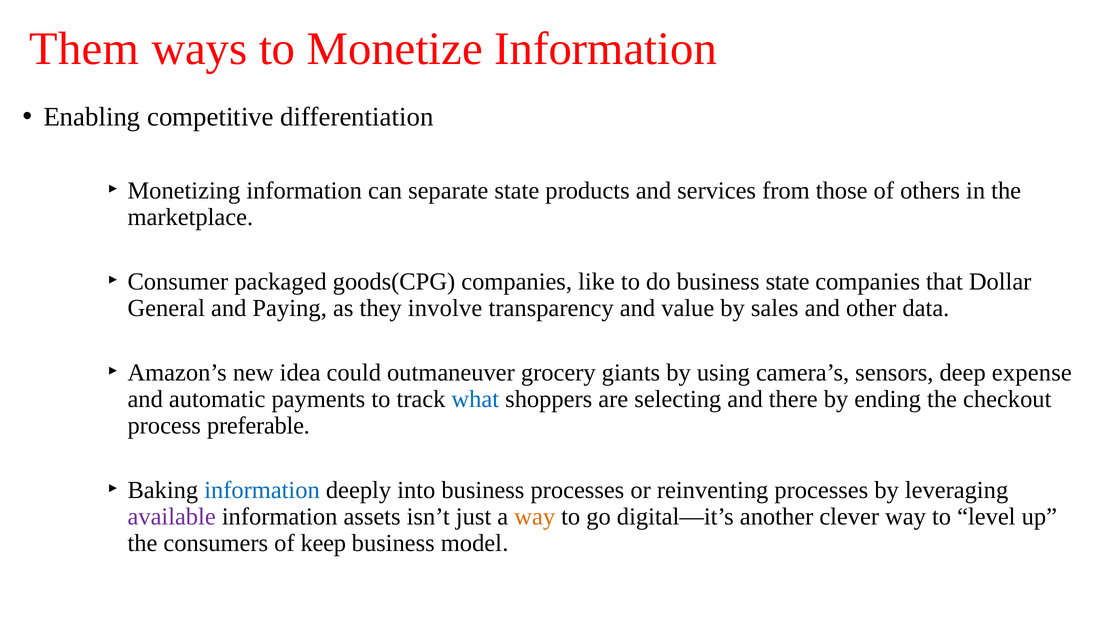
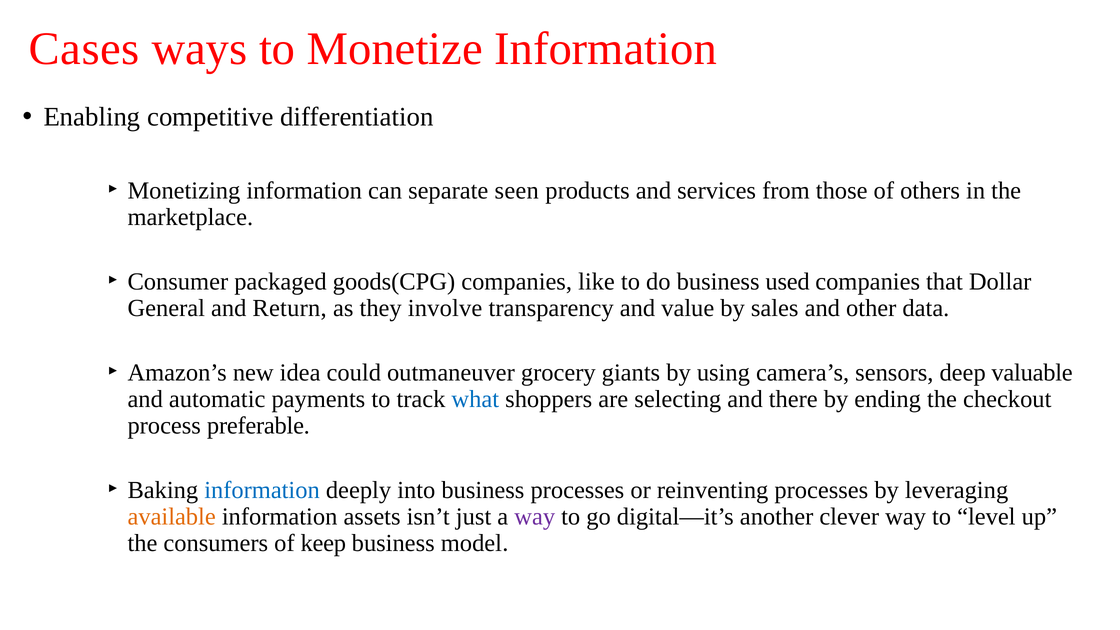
Them: Them -> Cases
separate state: state -> seen
business state: state -> used
Paying: Paying -> Return
expense: expense -> valuable
available colour: purple -> orange
way at (535, 517) colour: orange -> purple
